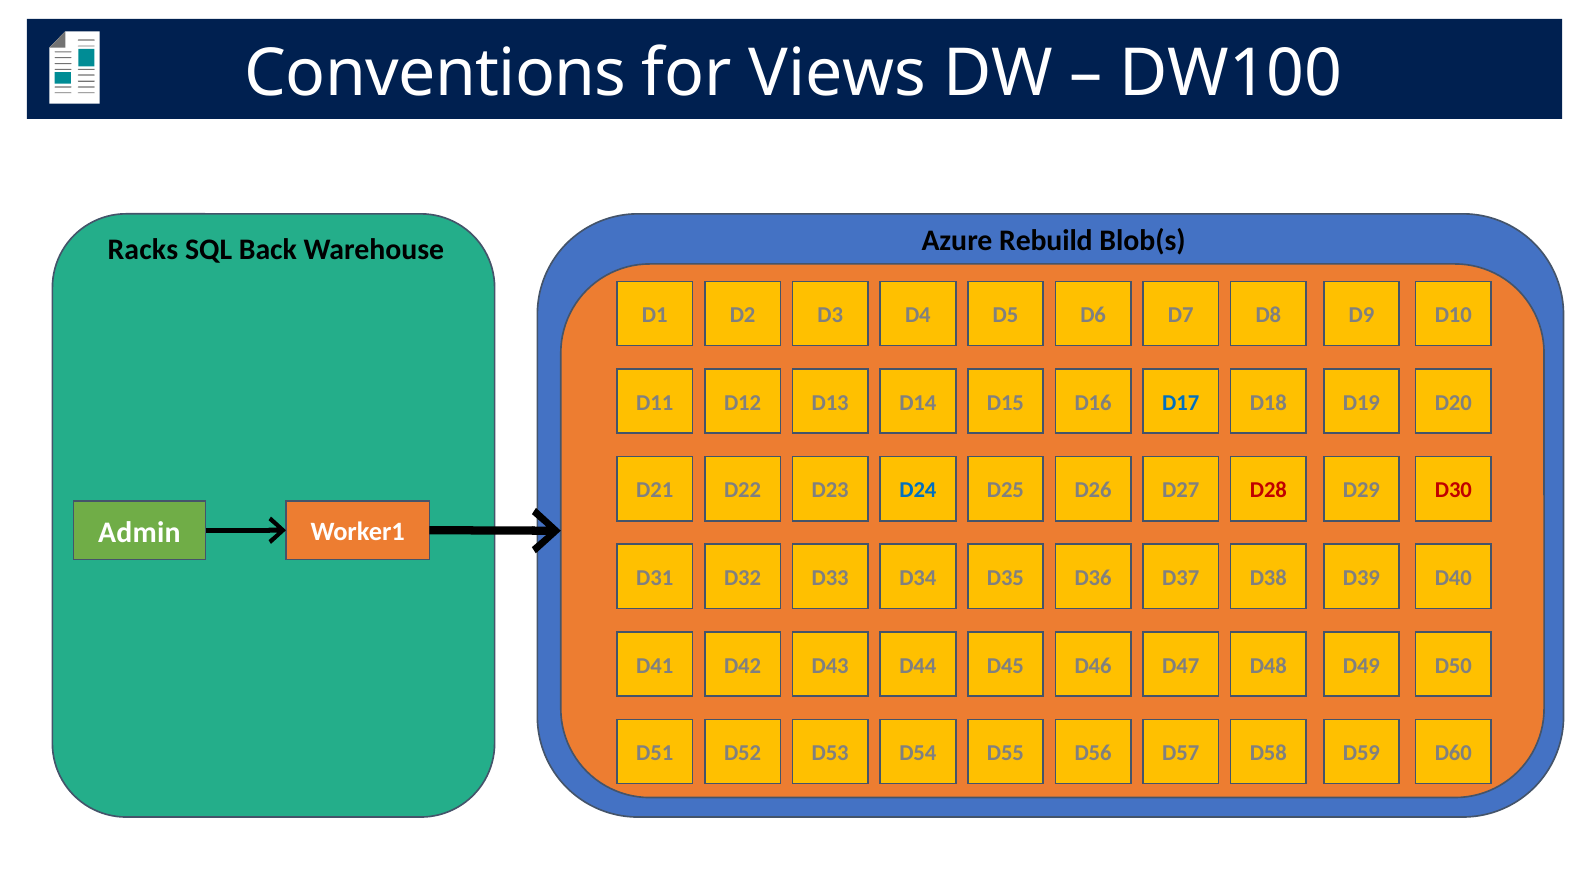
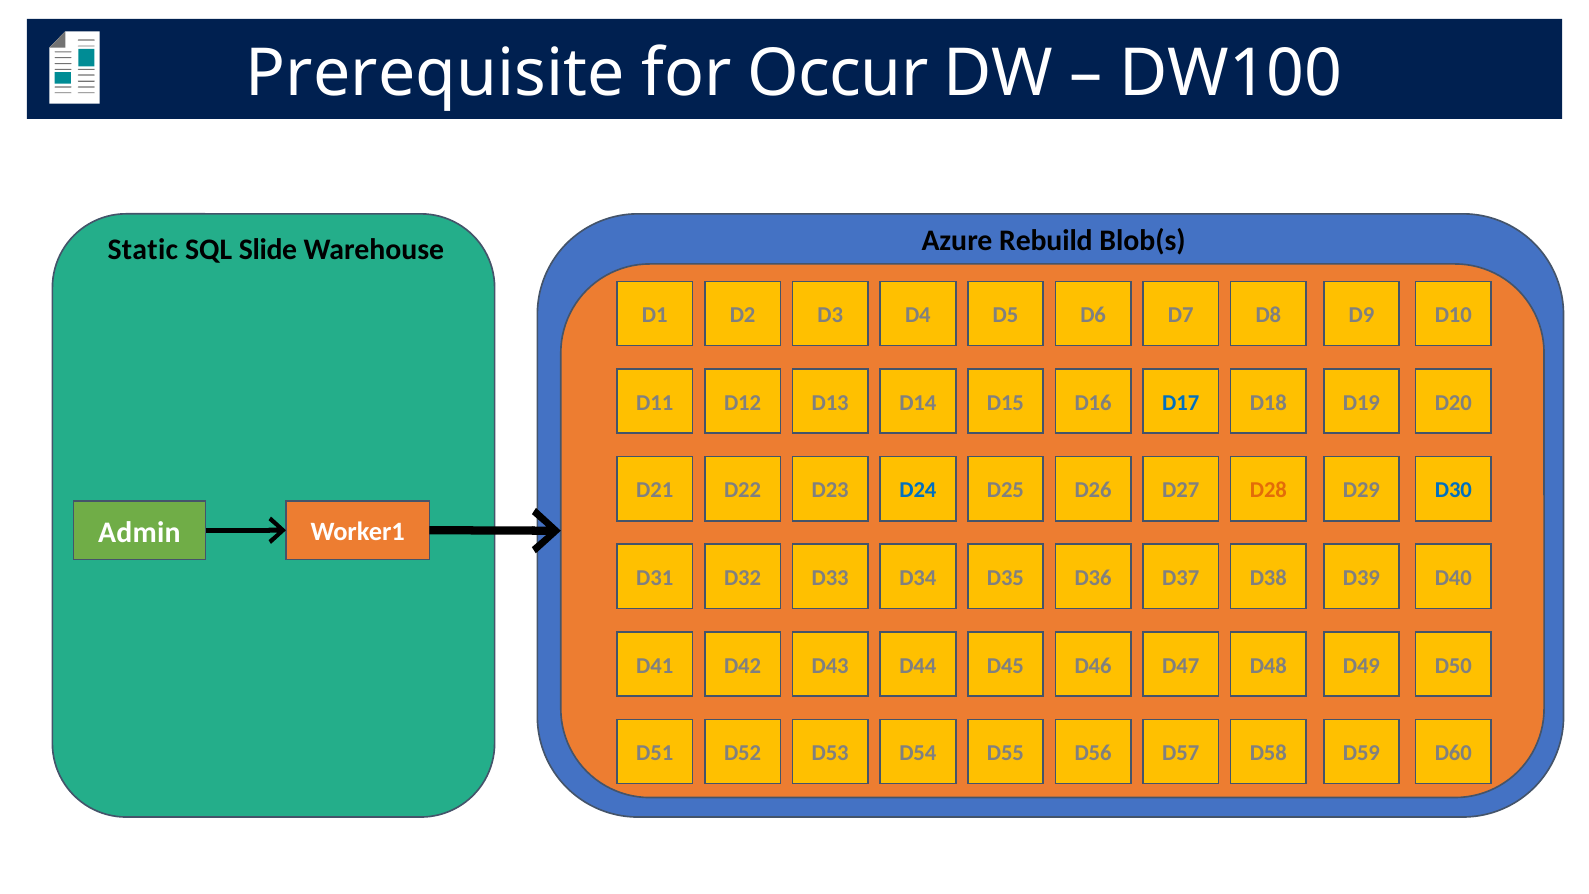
Conventions: Conventions -> Prerequisite
Views: Views -> Occur
Racks: Racks -> Static
Back: Back -> Slide
D28 colour: red -> orange
D30 colour: red -> blue
